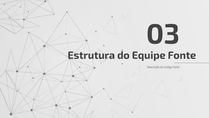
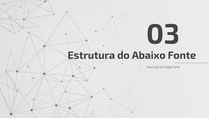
Equipe: Equipe -> Abaixo
